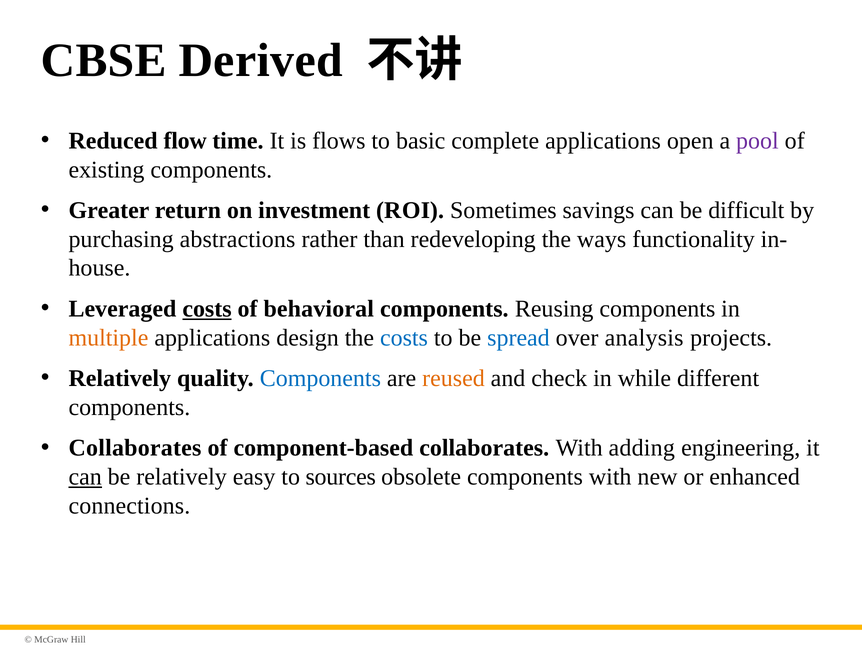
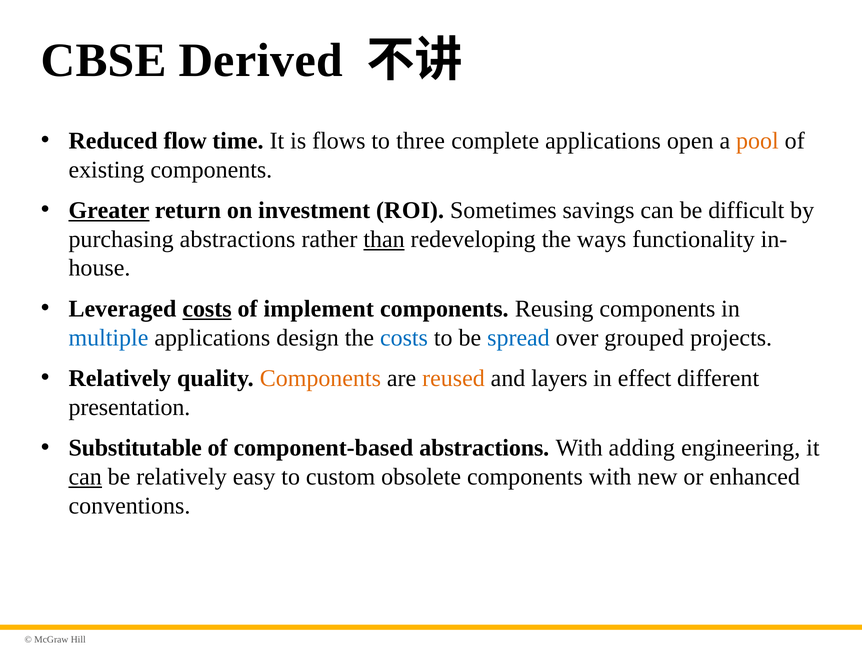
basic: basic -> three
pool colour: purple -> orange
Greater underline: none -> present
than underline: none -> present
behavioral: behavioral -> implement
multiple colour: orange -> blue
analysis: analysis -> grouped
Components at (320, 378) colour: blue -> orange
check: check -> layers
while: while -> effect
components at (129, 407): components -> presentation
Collaborates at (135, 448): Collaborates -> Substitutable
component-based collaborates: collaborates -> abstractions
sources: sources -> custom
connections: connections -> conventions
